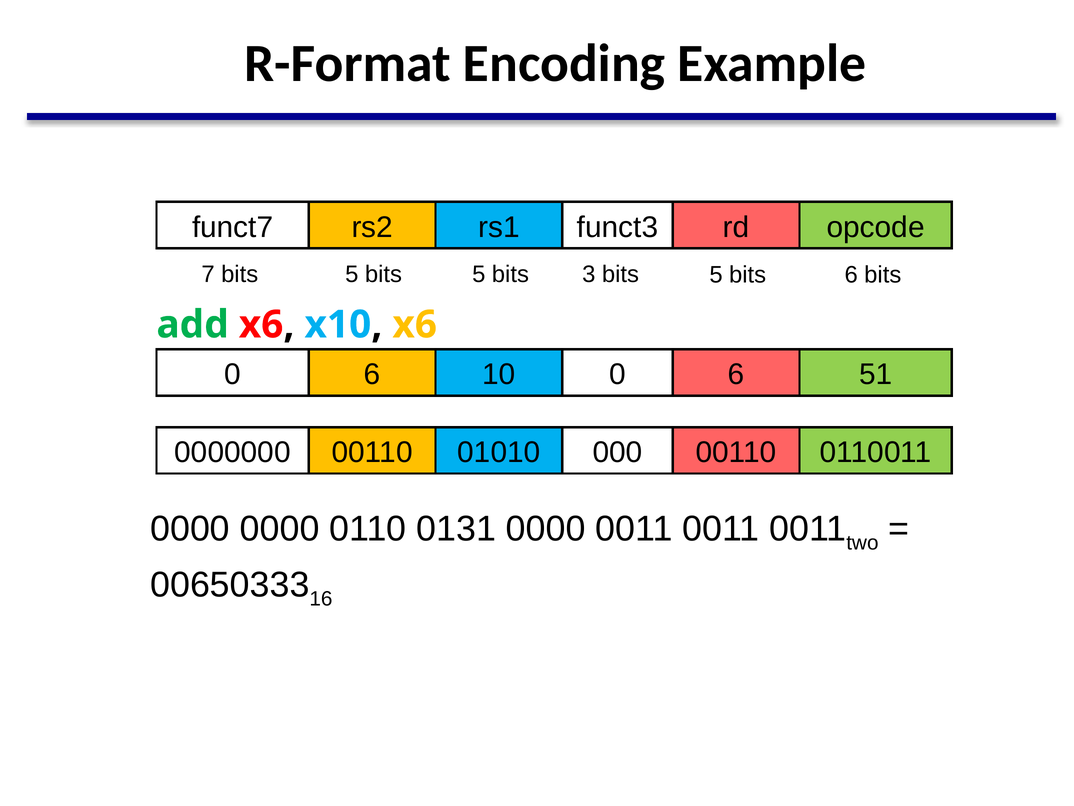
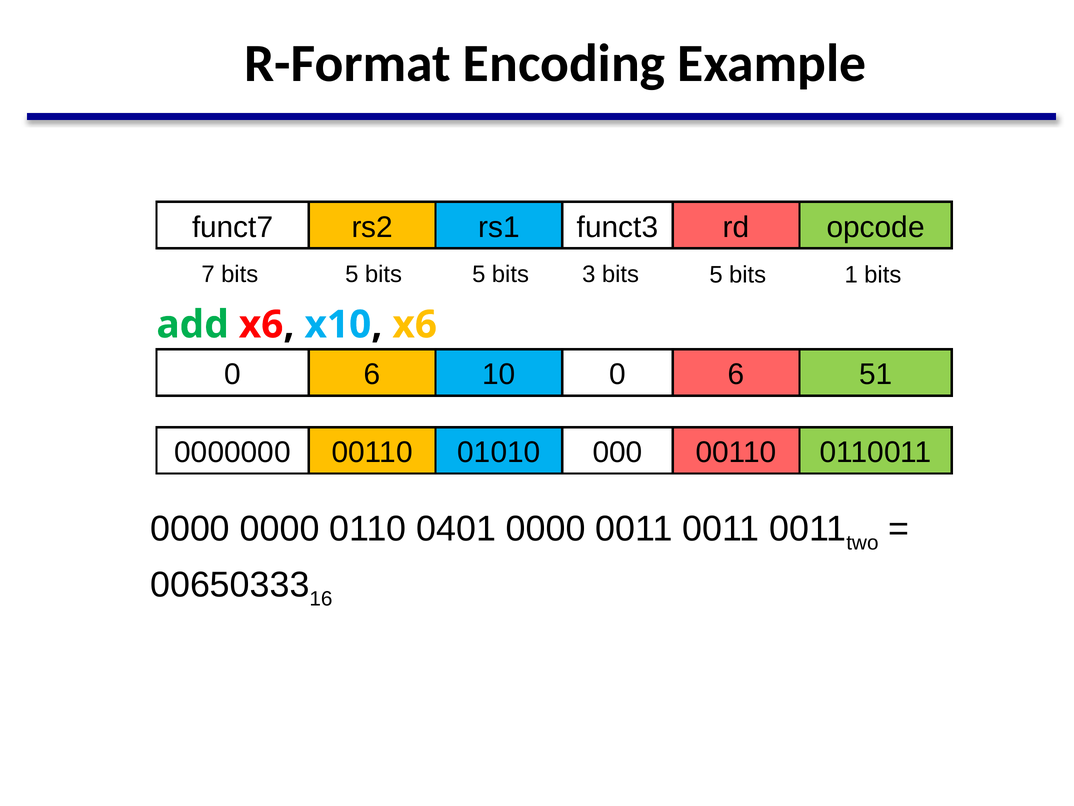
bits 6: 6 -> 1
0131: 0131 -> 0401
